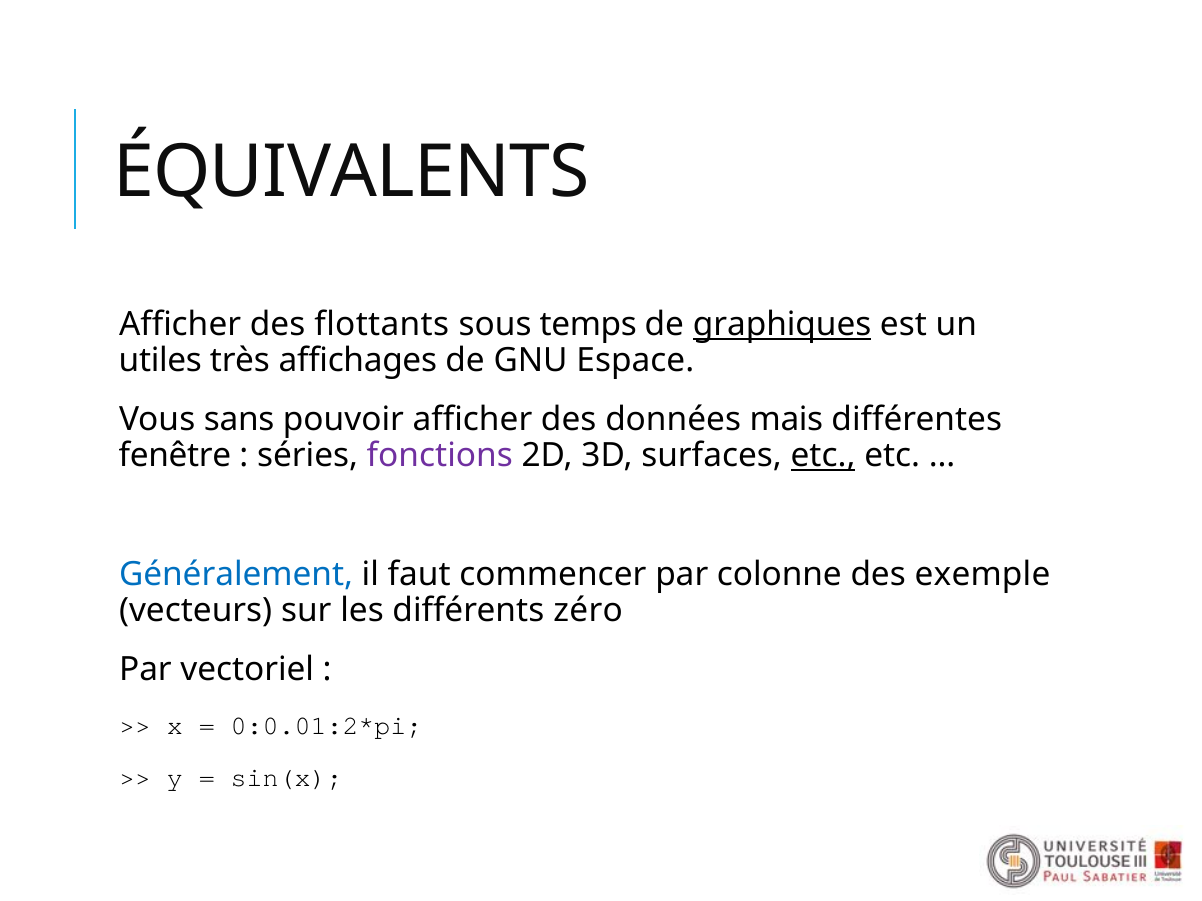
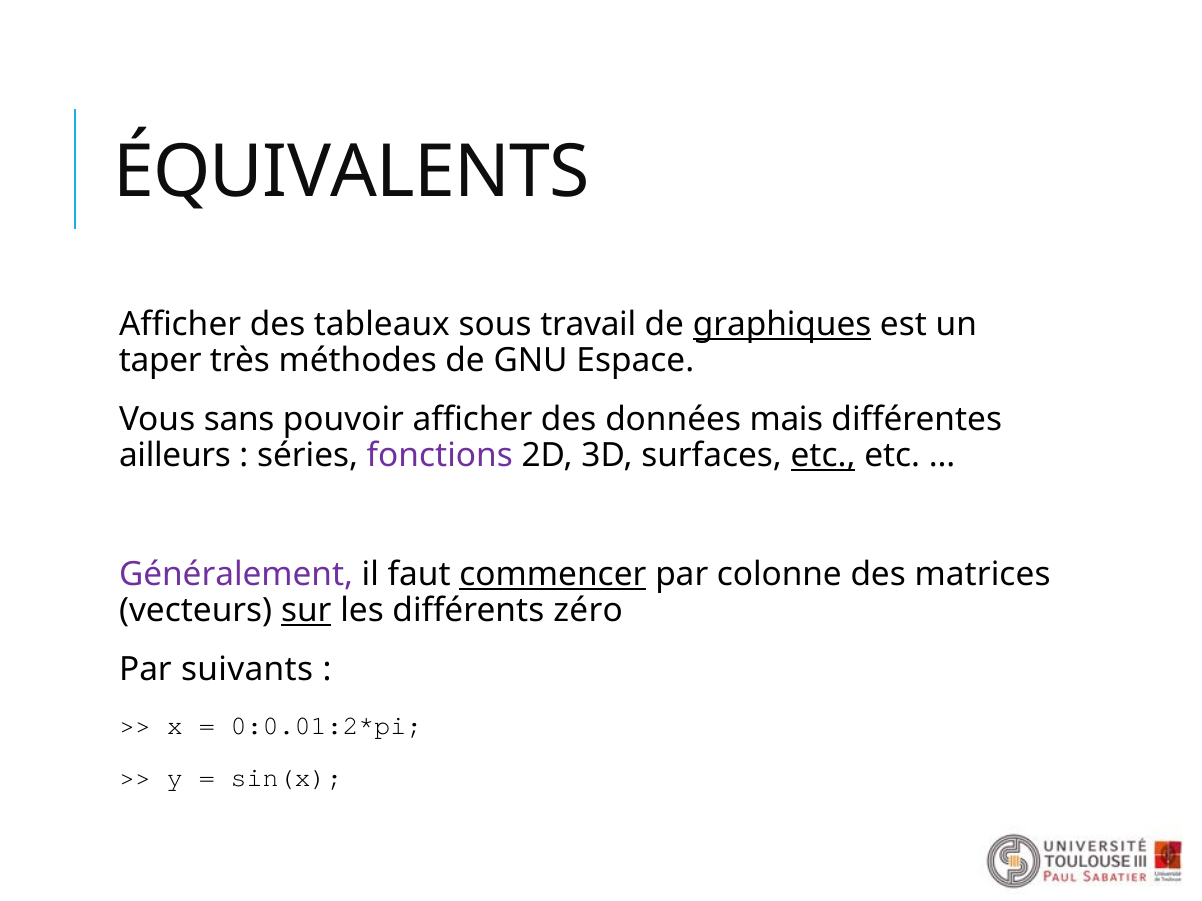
flottants: flottants -> tableaux
temps: temps -> travail
utiles: utiles -> taper
affichages: affichages -> méthodes
fenêtre: fenêtre -> ailleurs
Généralement colour: blue -> purple
commencer underline: none -> present
exemple: exemple -> matrices
sur underline: none -> present
vectoriel: vectoriel -> suivants
